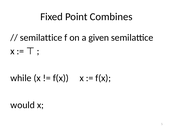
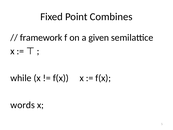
semilattice at (41, 38): semilattice -> framework
would: would -> words
